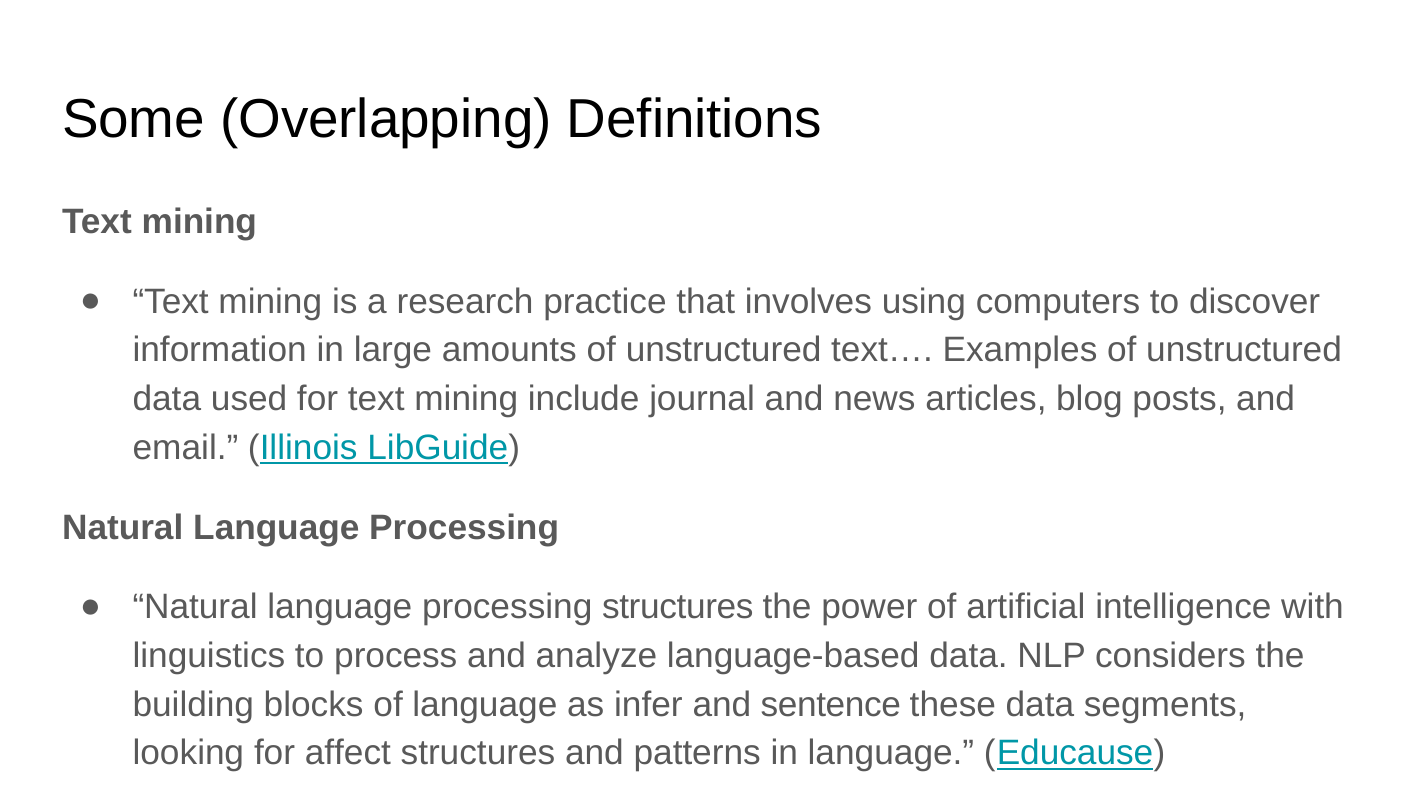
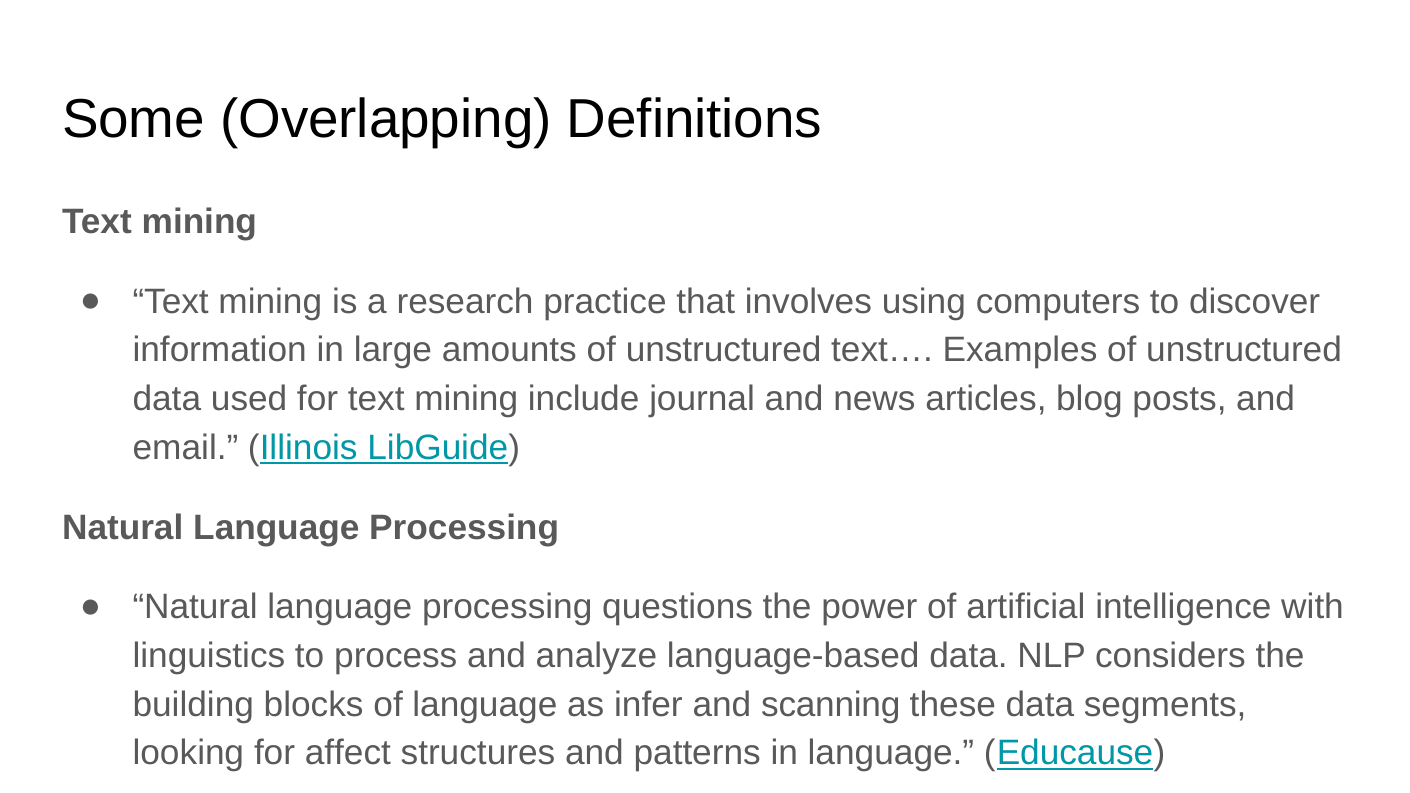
processing structures: structures -> questions
sentence: sentence -> scanning
